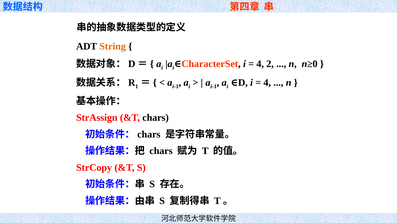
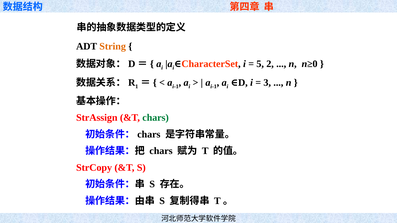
4 at (260, 64): 4 -> 5
4 at (267, 83): 4 -> 3
chars at (156, 118) colour: black -> green
